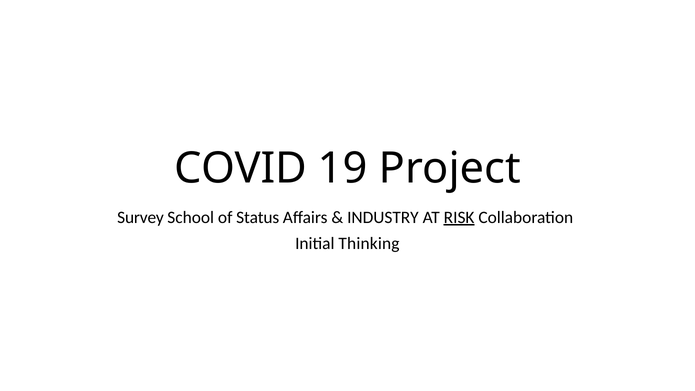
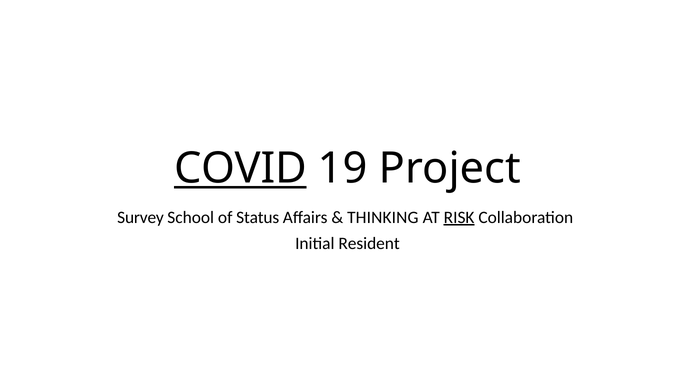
COVID underline: none -> present
INDUSTRY: INDUSTRY -> THINKING
Thinking: Thinking -> Resident
